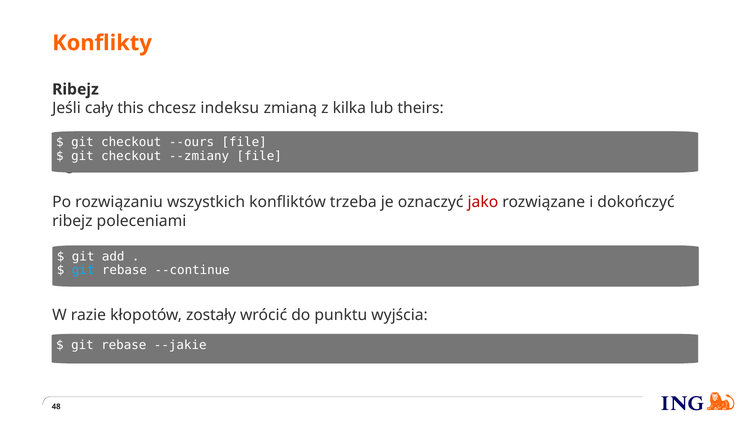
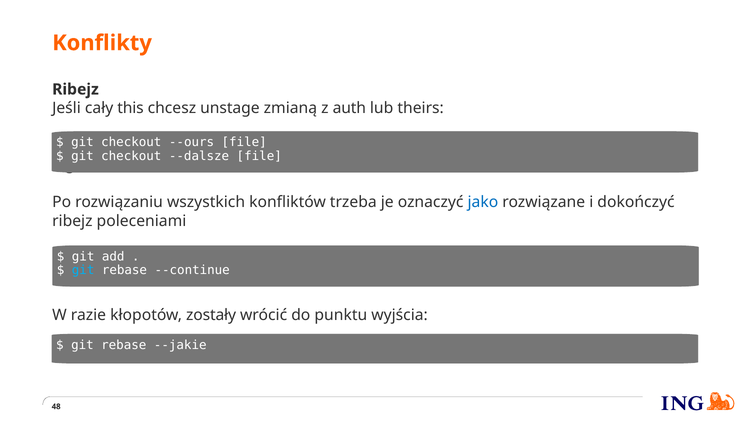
indeksu: indeksu -> unstage
kilka: kilka -> auth
--zmiany: --zmiany -> --dalsze
jako colour: red -> blue
